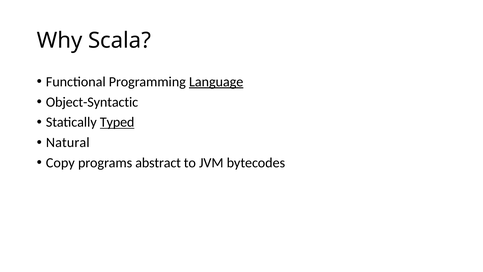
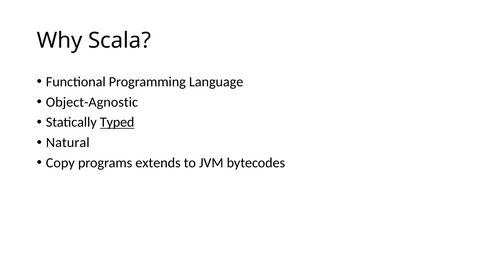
Language underline: present -> none
Object-Syntactic: Object-Syntactic -> Object-Agnostic
abstract: abstract -> extends
